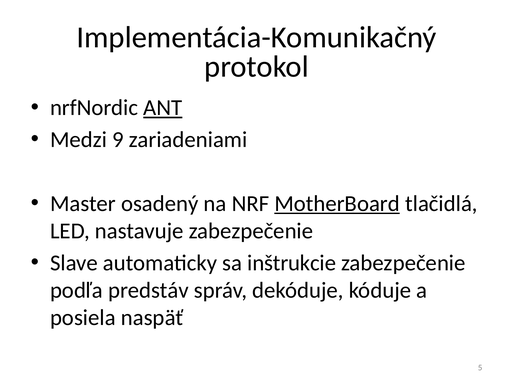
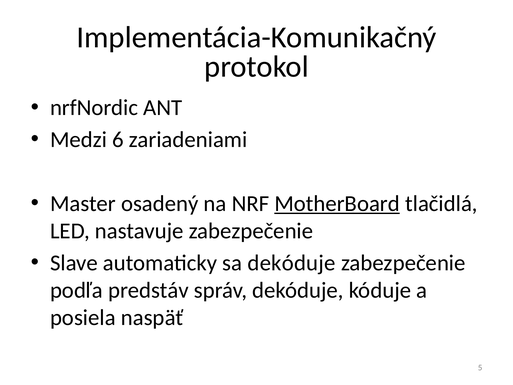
ANT underline: present -> none
9: 9 -> 6
sa inštrukcie: inštrukcie -> dekóduje
